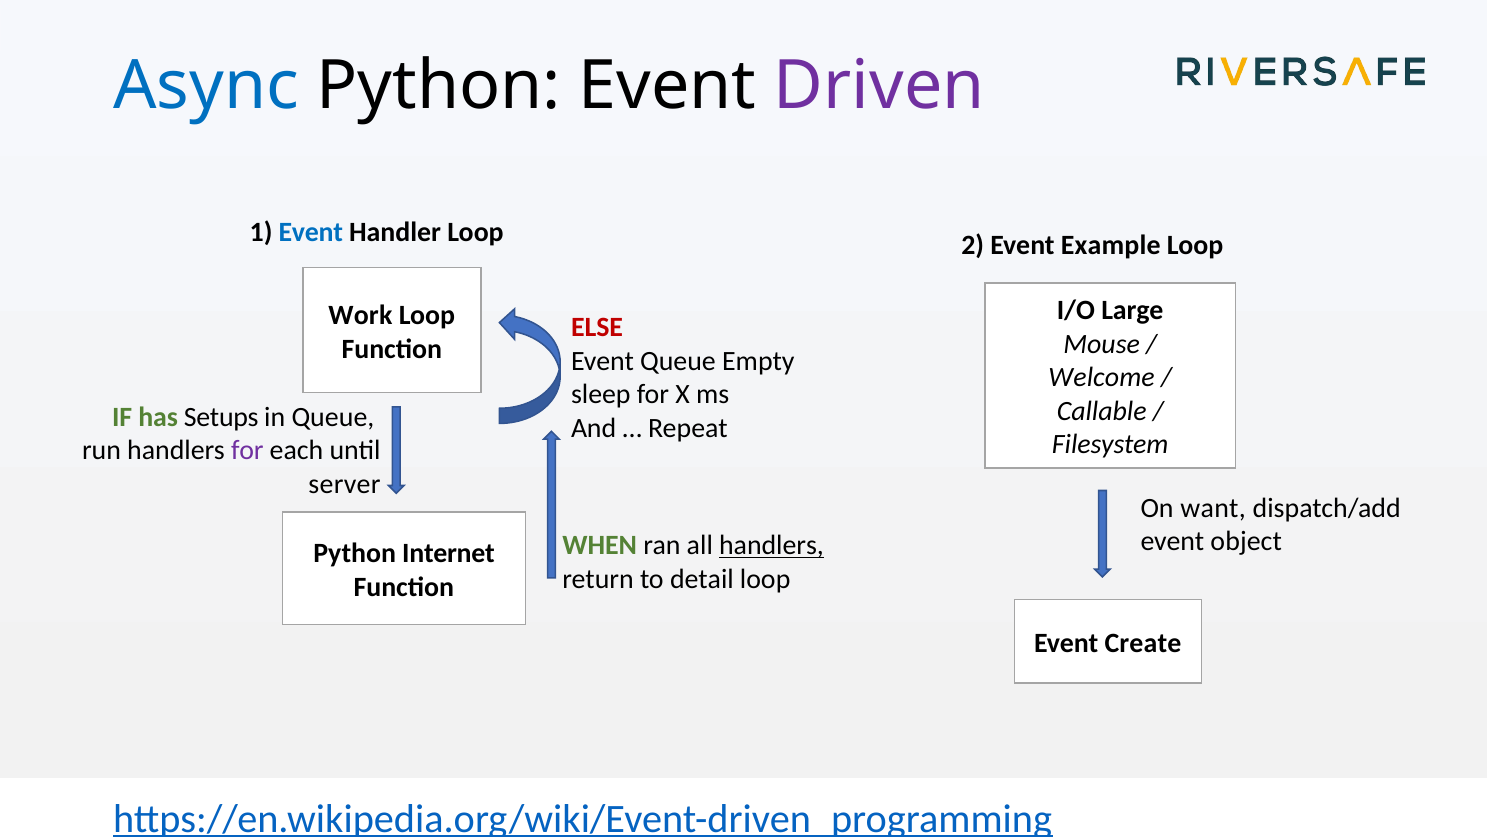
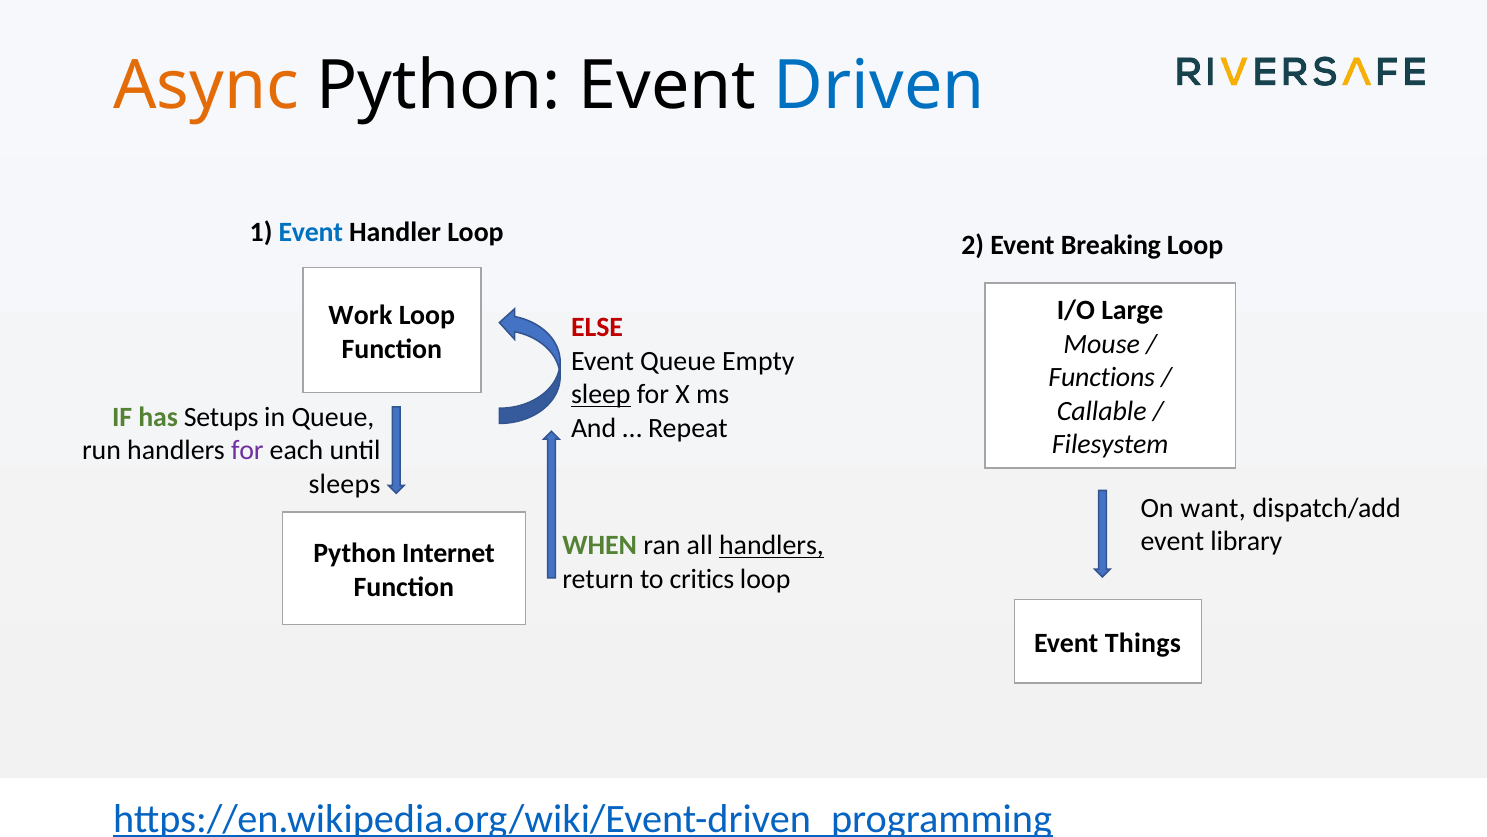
Async colour: blue -> orange
Driven colour: purple -> blue
Example: Example -> Breaking
Welcome: Welcome -> Functions
sleep underline: none -> present
server: server -> sleeps
object: object -> library
detail: detail -> critics
Create: Create -> Things
